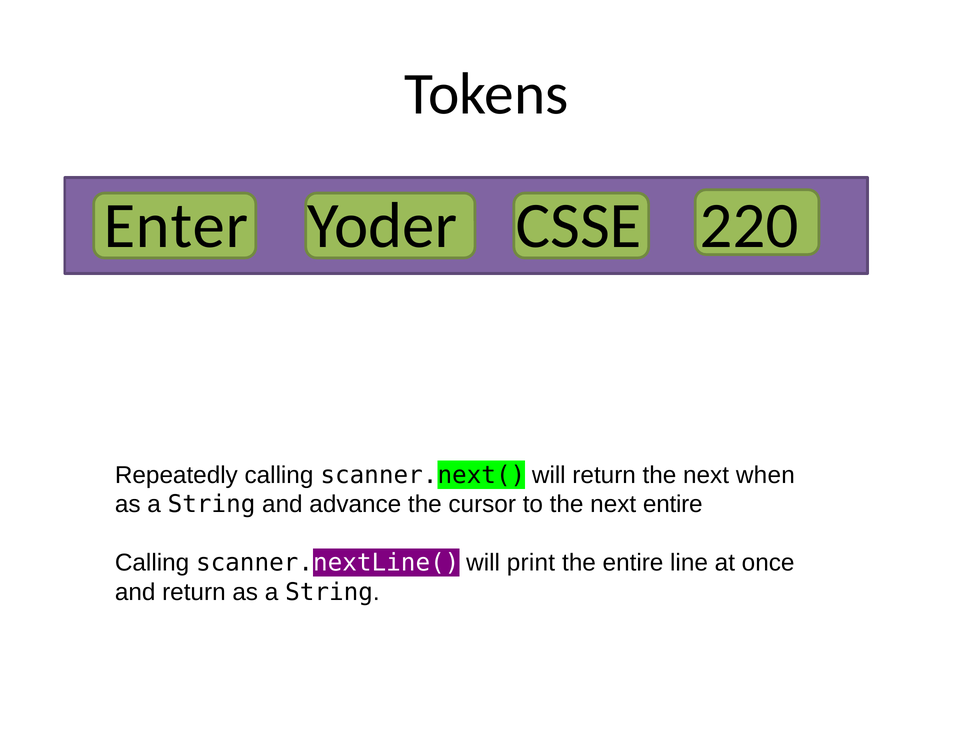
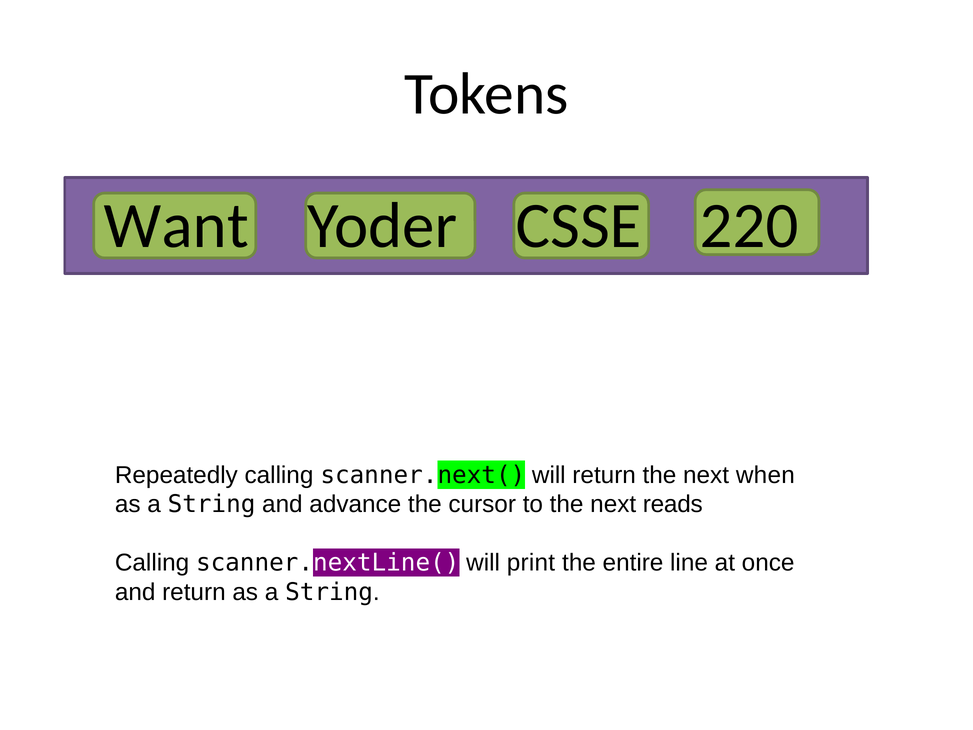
Enter: Enter -> Want
next entire: entire -> reads
